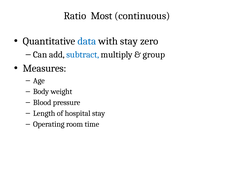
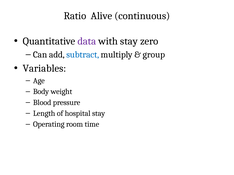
Most: Most -> Alive
data colour: blue -> purple
Measures: Measures -> Variables
